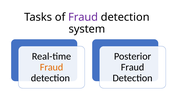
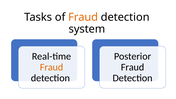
Fraud at (83, 17) colour: purple -> orange
